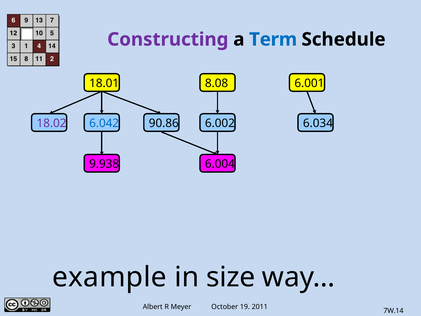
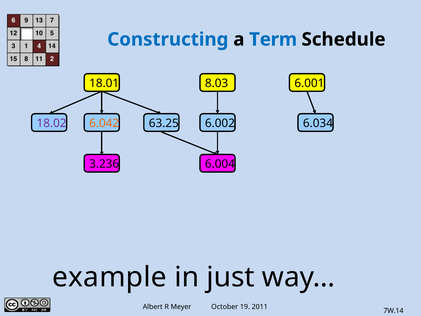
Constructing colour: purple -> blue
8.08: 8.08 -> 8.03
6.042 colour: blue -> orange
90.86: 90.86 -> 63.25
9.938: 9.938 -> 3.236
size: size -> just
